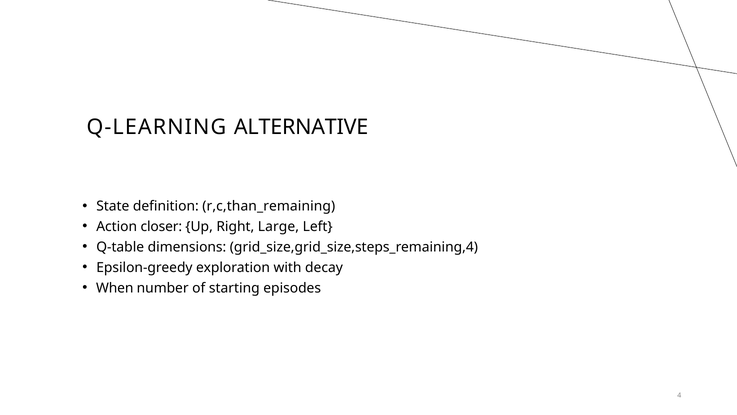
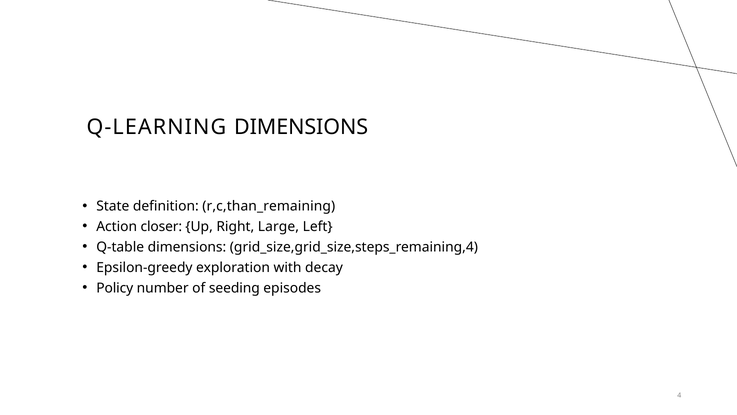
Q-LEARNING ALTERNATIVE: ALTERNATIVE -> DIMENSIONS
When: When -> Policy
starting: starting -> seeding
